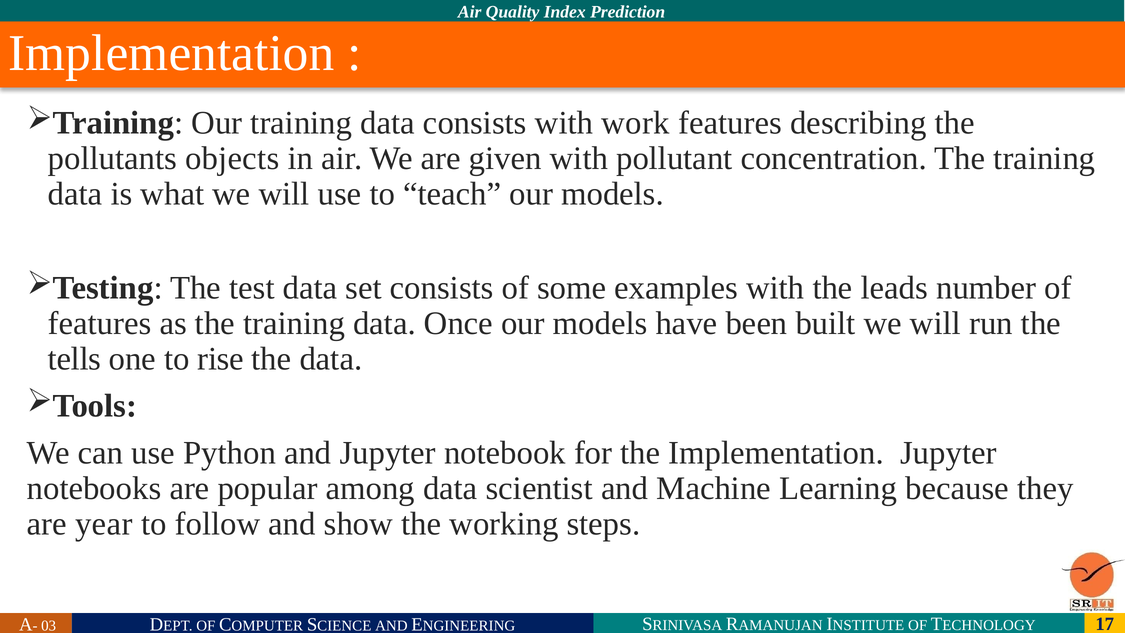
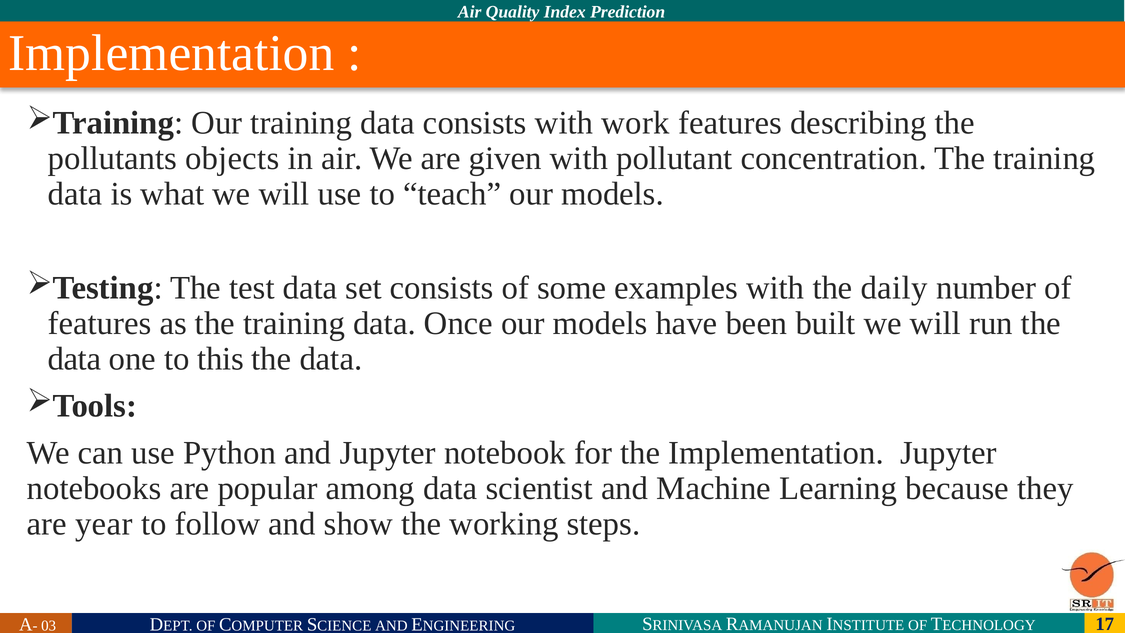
leads: leads -> daily
tells at (74, 359): tells -> data
rise: rise -> this
